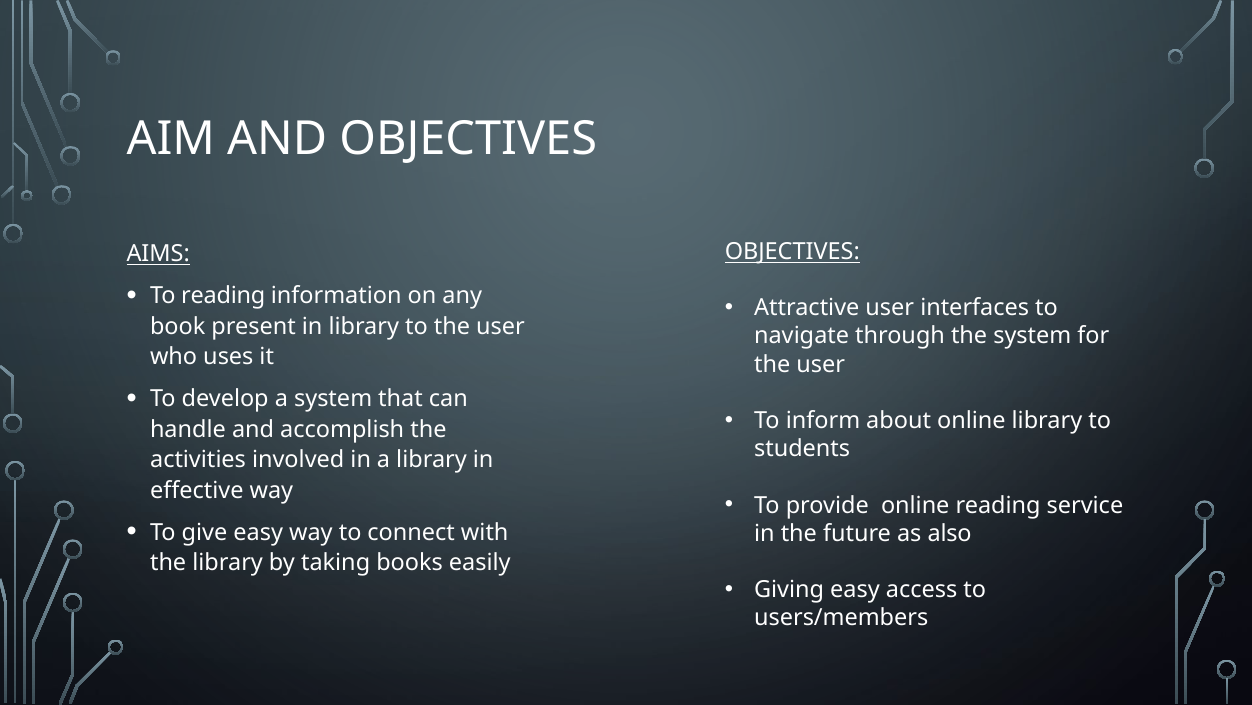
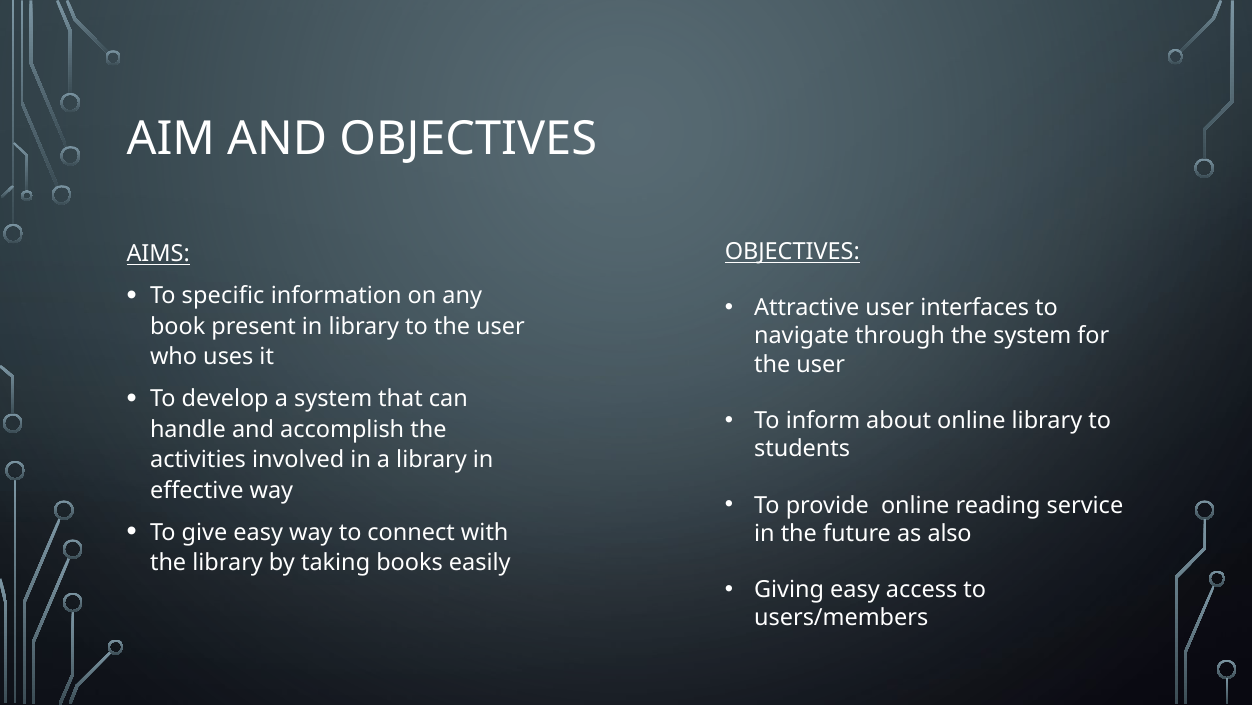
To reading: reading -> specific
